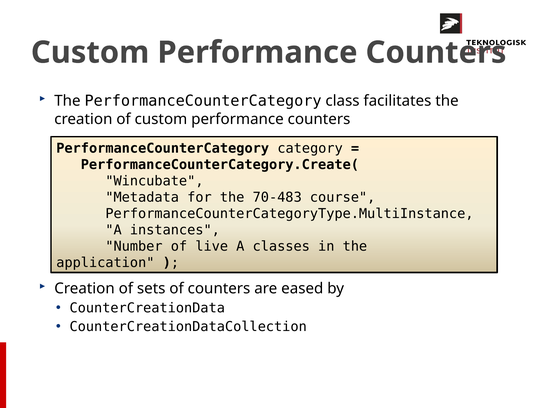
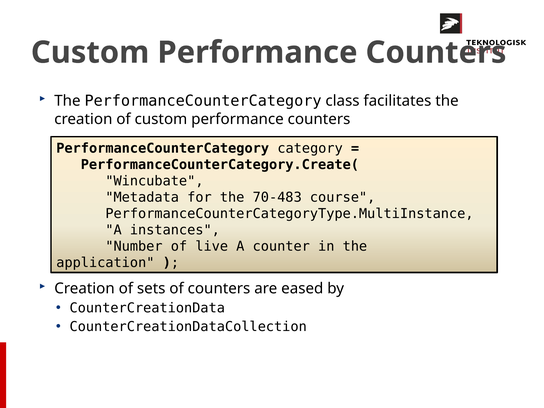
classes: classes -> counter
